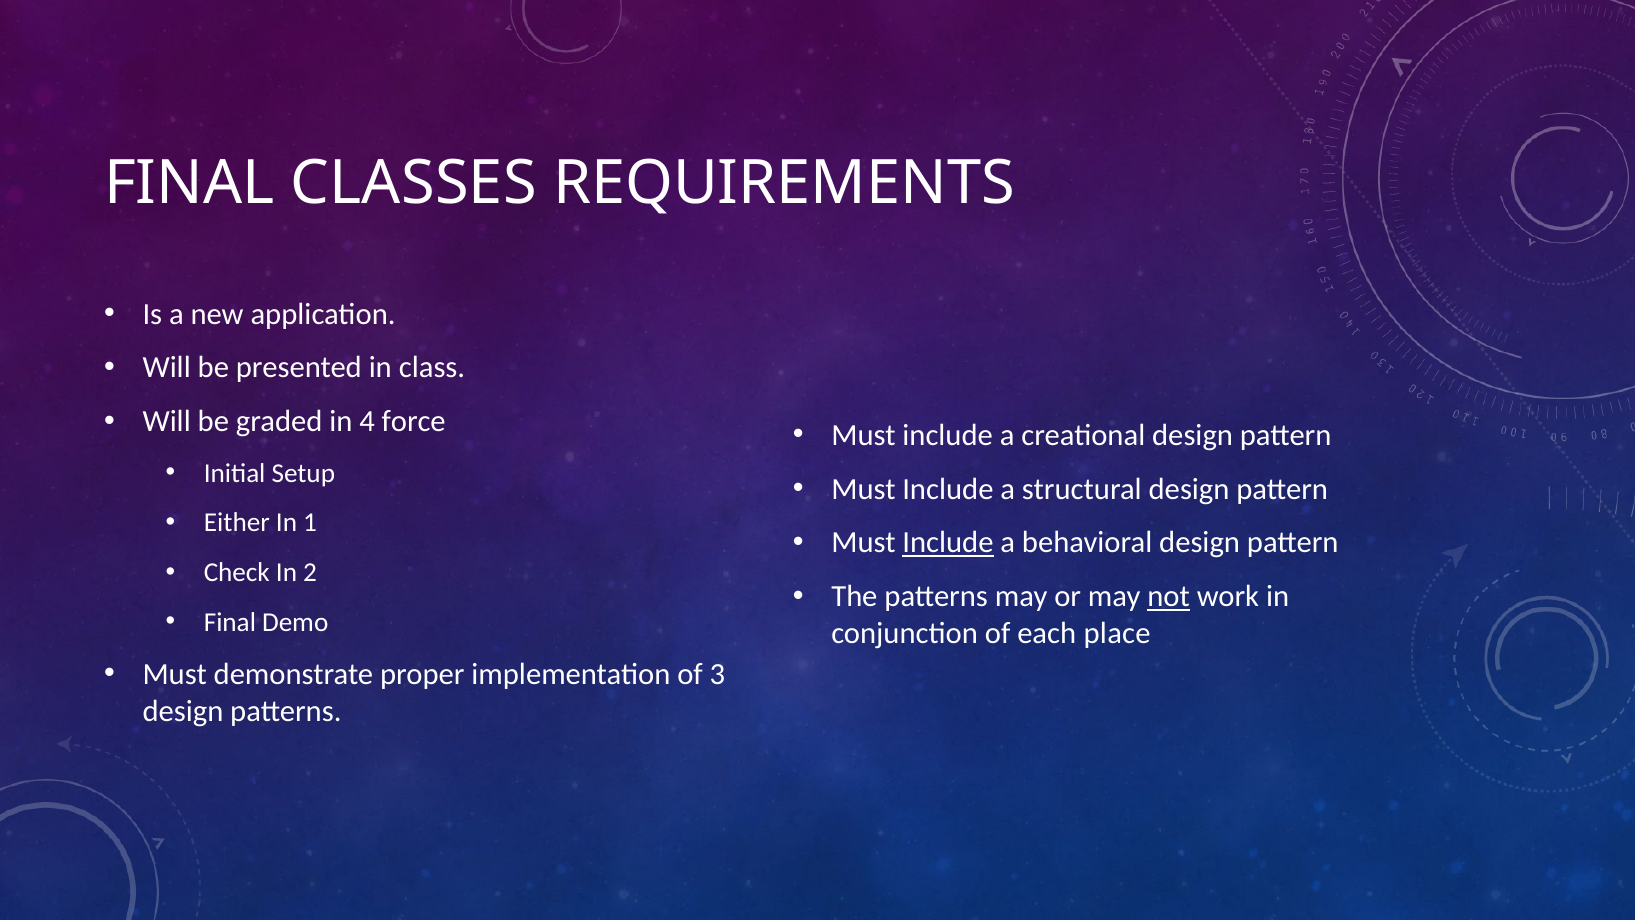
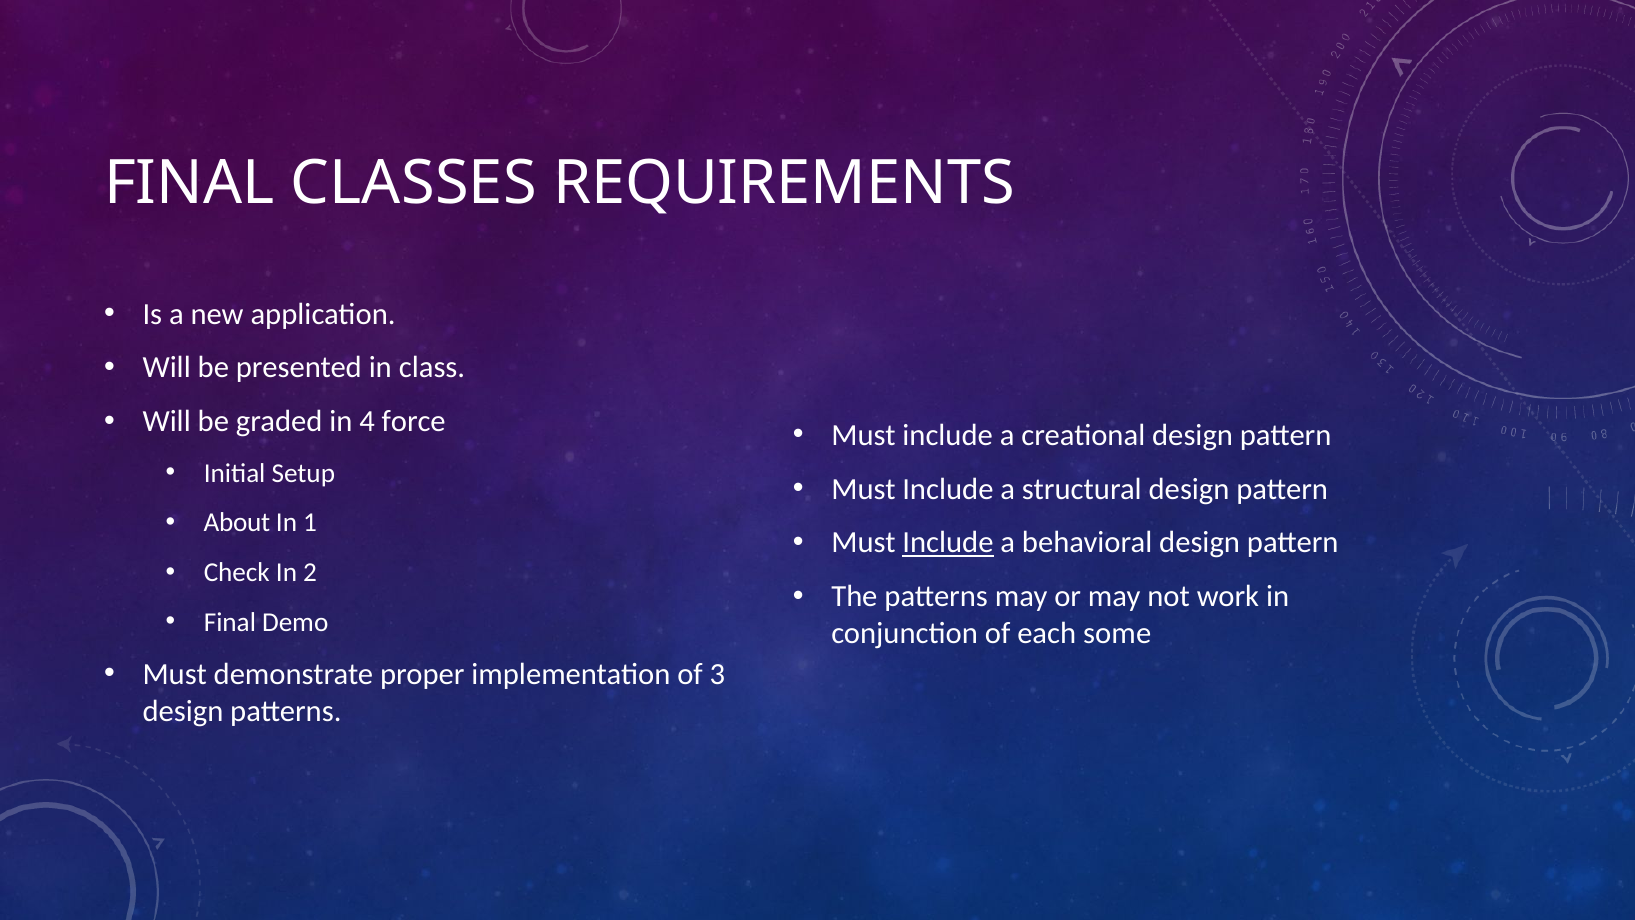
Either: Either -> About
not underline: present -> none
place: place -> some
